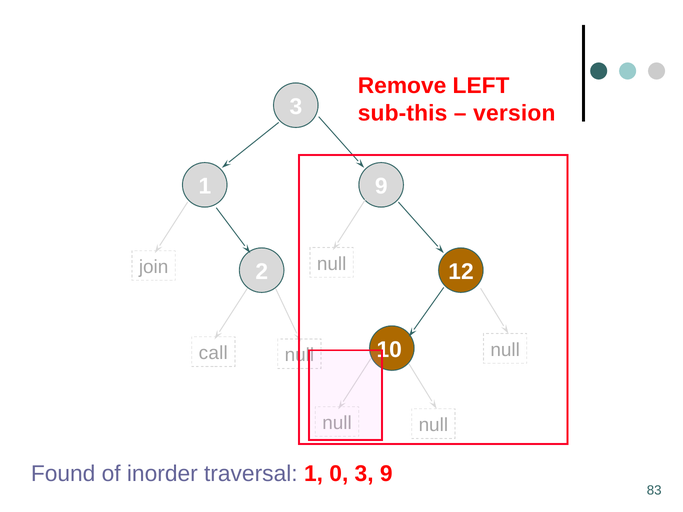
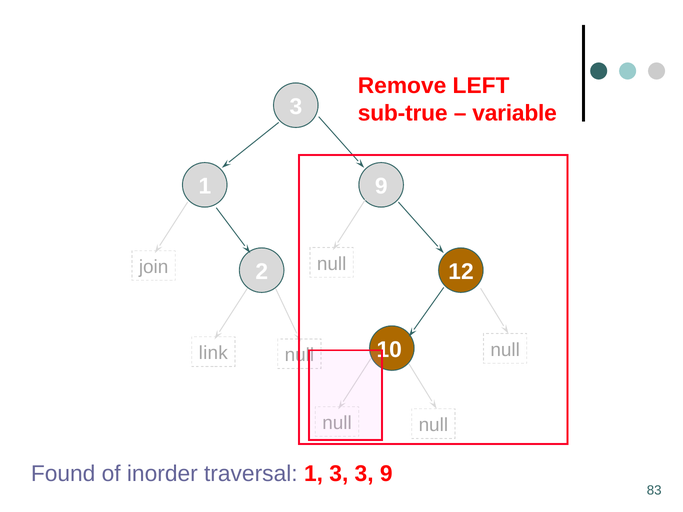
sub-this: sub-this -> sub-true
version: version -> variable
call: call -> link
1 0: 0 -> 3
